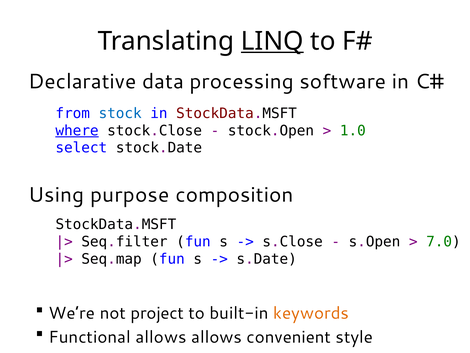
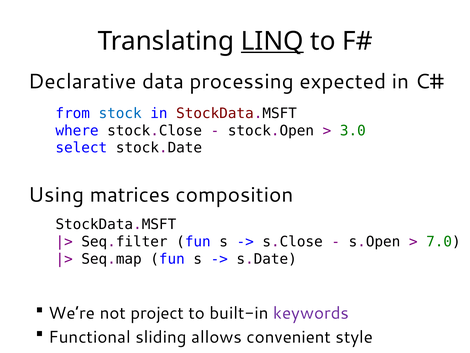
software: software -> expected
where underline: present -> none
1.0: 1.0 -> 3.0
purpose: purpose -> matrices
keywords colour: orange -> purple
Functional allows: allows -> sliding
